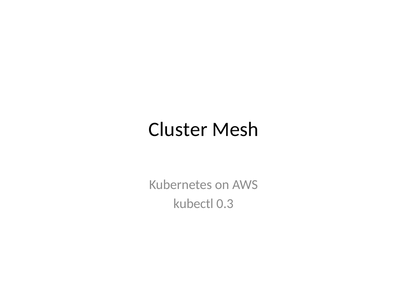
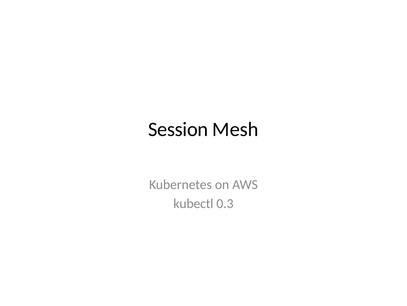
Cluster: Cluster -> Session
